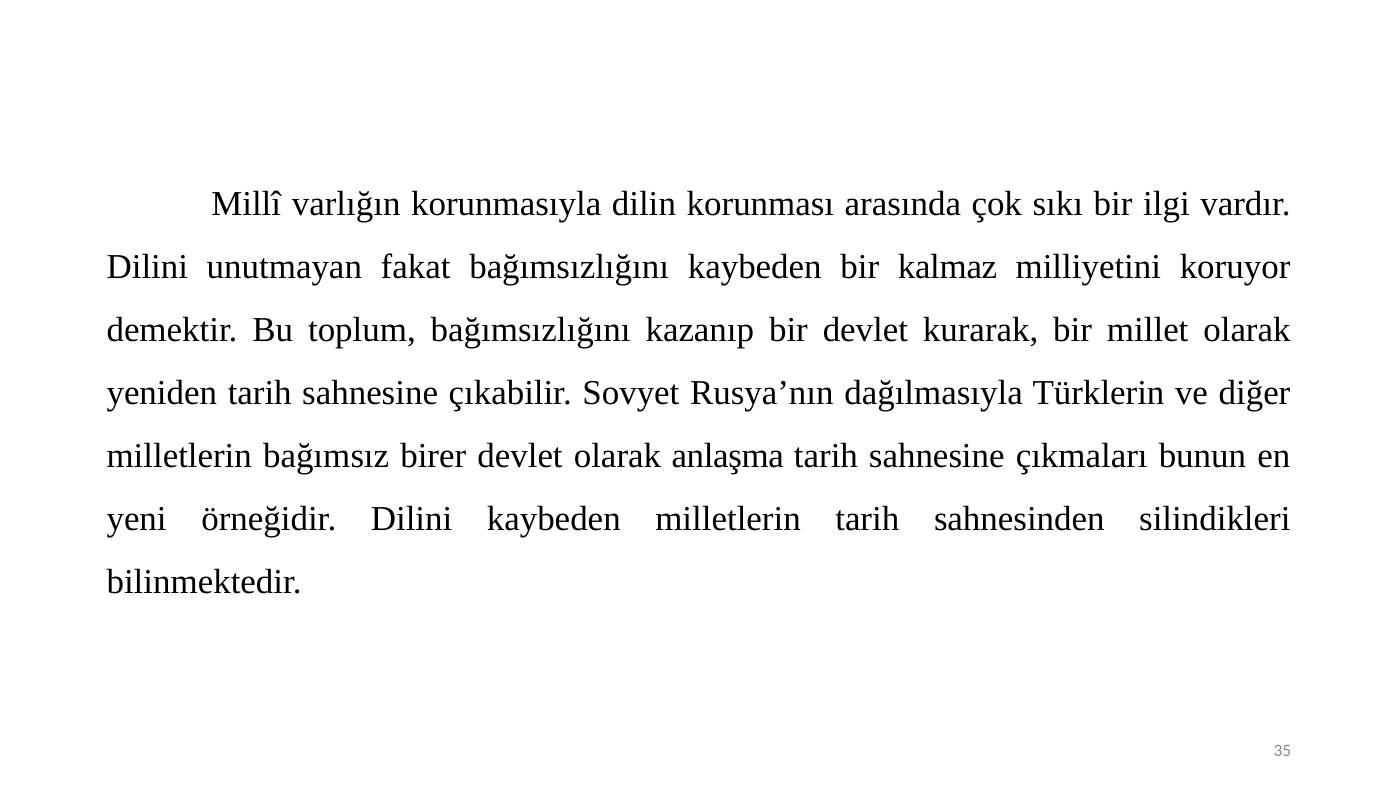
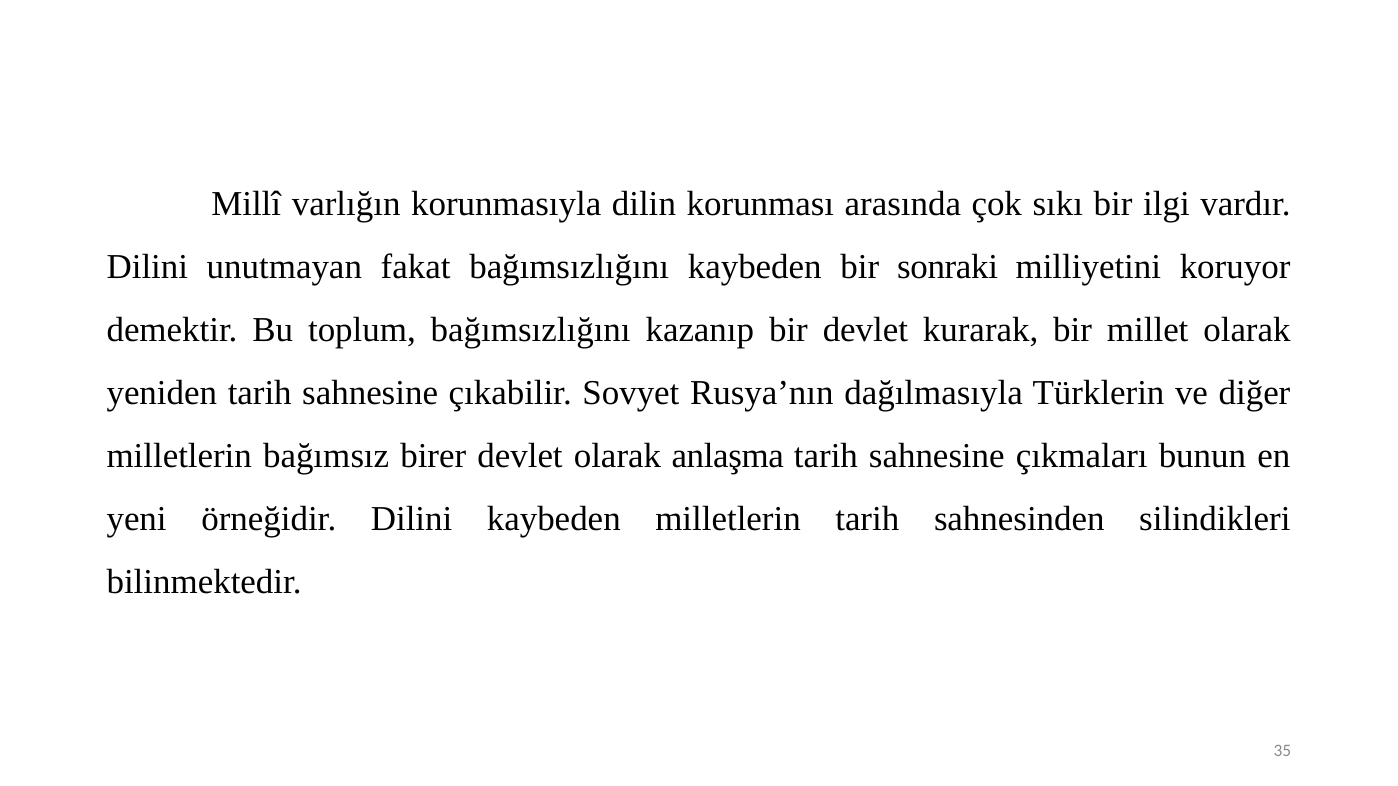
kalmaz: kalmaz -> sonraki
